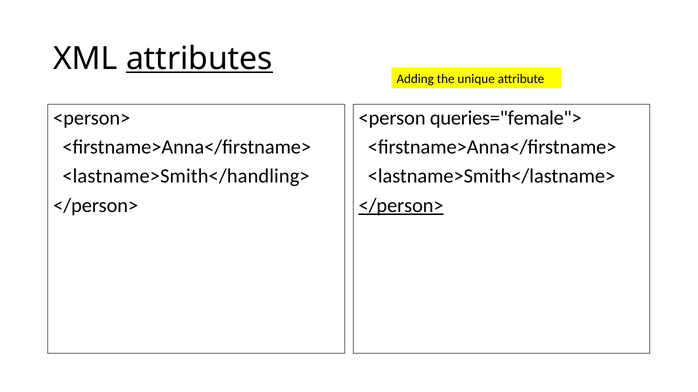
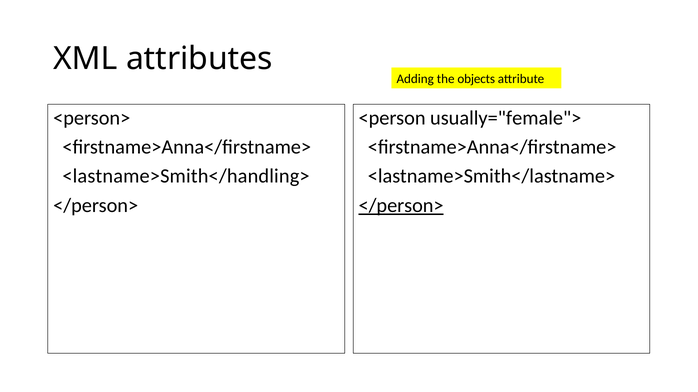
attributes underline: present -> none
unique: unique -> objects
queries="female">: queries="female"> -> usually="female">
